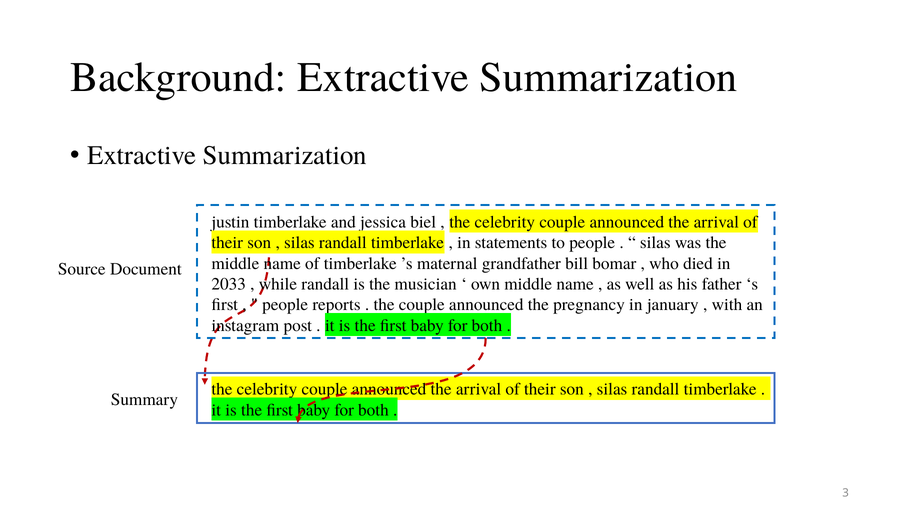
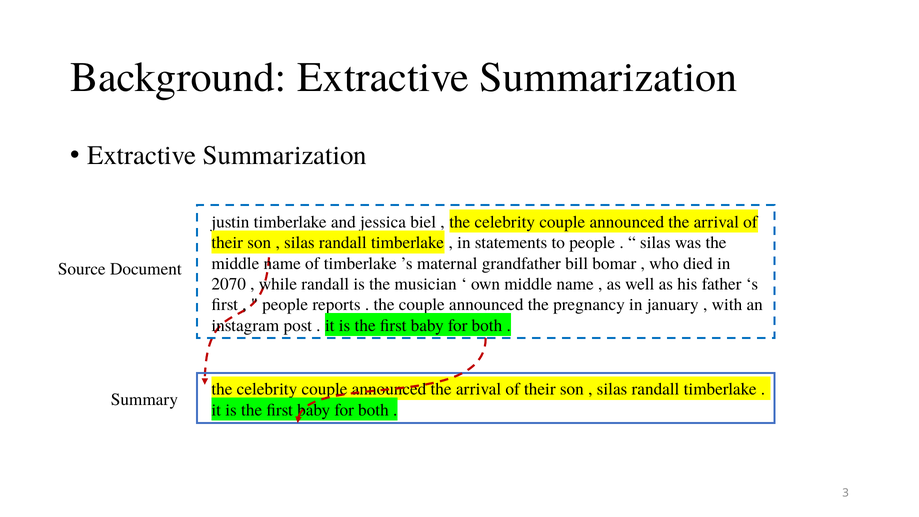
2033: 2033 -> 2070
